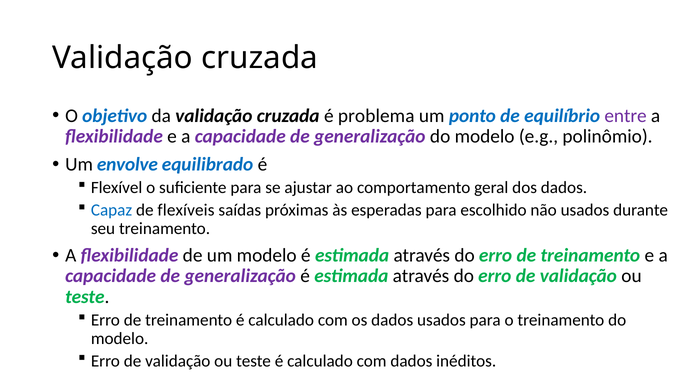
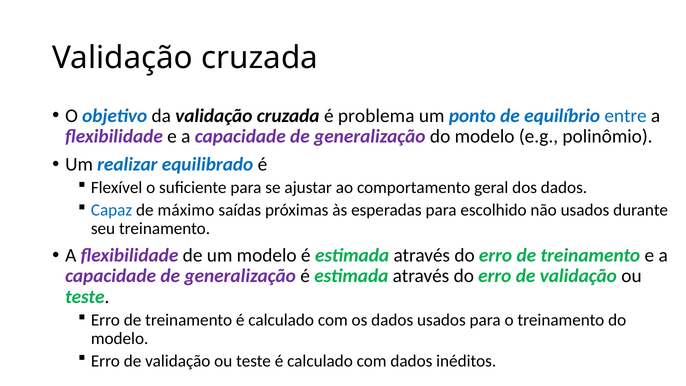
entre colour: purple -> blue
envolve: envolve -> realizar
flexíveis: flexíveis -> máximo
